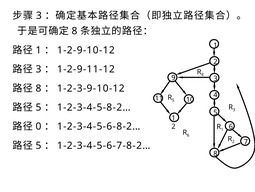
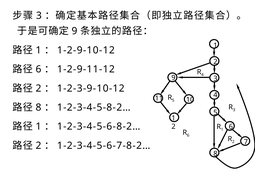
8 at (75, 31): 8 -> 9
3 at (38, 69): 3 -> 6
8 at (38, 88): 8 -> 2
5 at (38, 107): 5 -> 8
0 at (38, 126): 0 -> 1
5 at (38, 145): 5 -> 2
